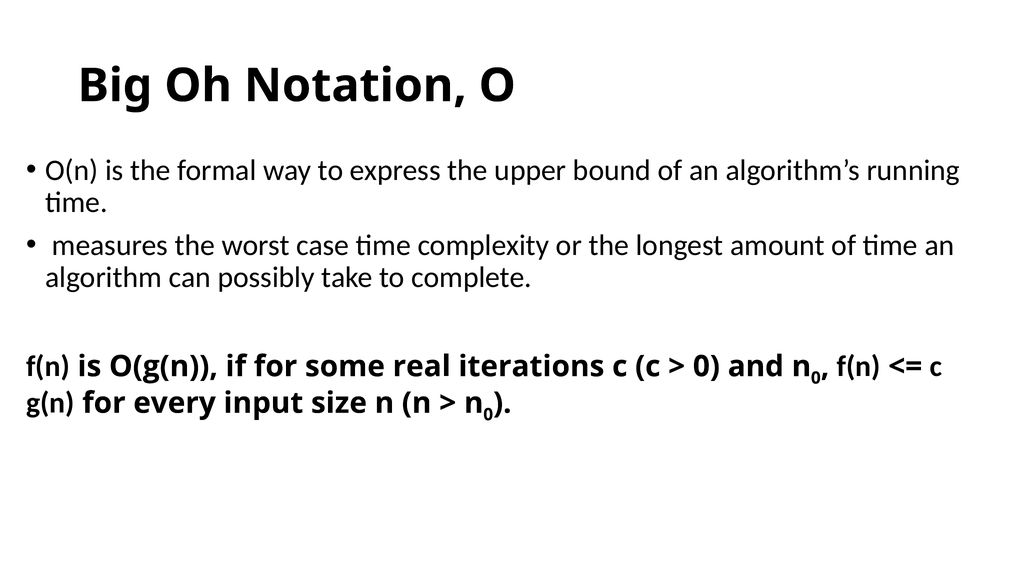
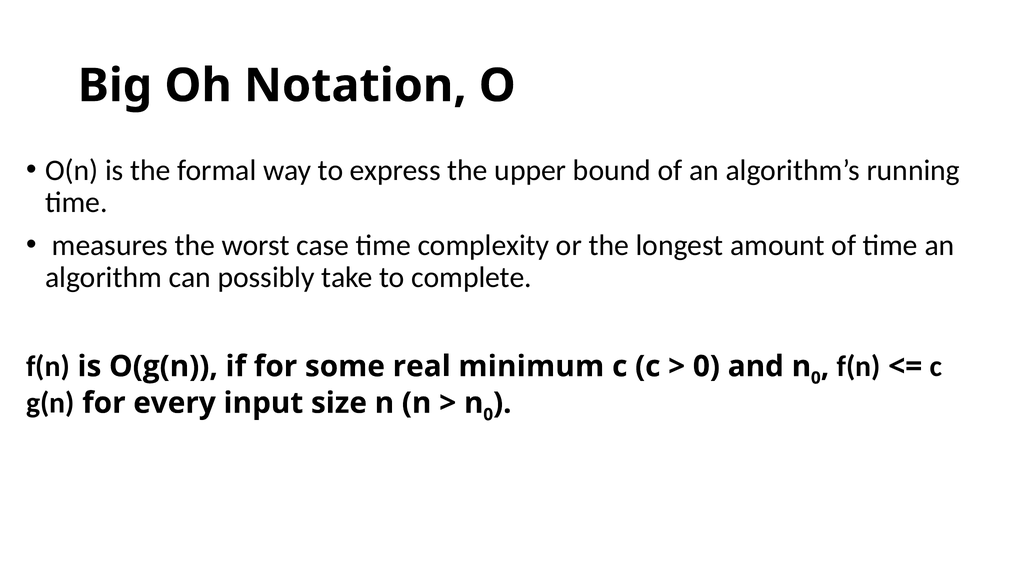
iterations: iterations -> minimum
